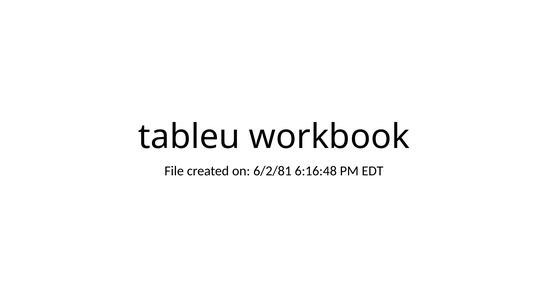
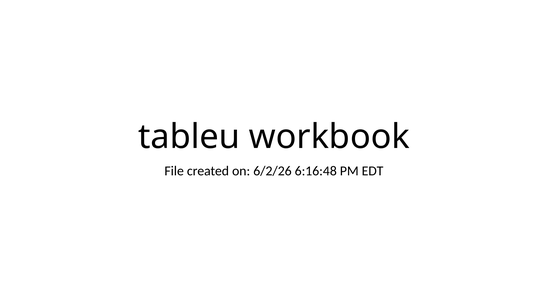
6/2/81: 6/2/81 -> 6/2/26
